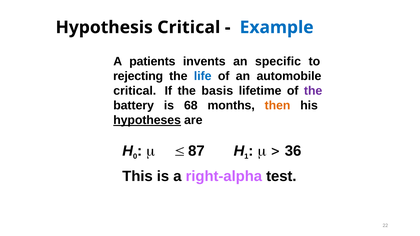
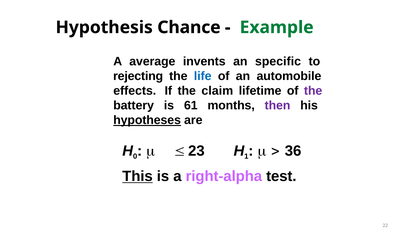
Hypothesis Critical: Critical -> Chance
Example colour: blue -> green
patients: patients -> average
critical at (135, 91): critical -> effects
basis: basis -> claim
68: 68 -> 61
then colour: orange -> purple
87: 87 -> 23
This underline: none -> present
